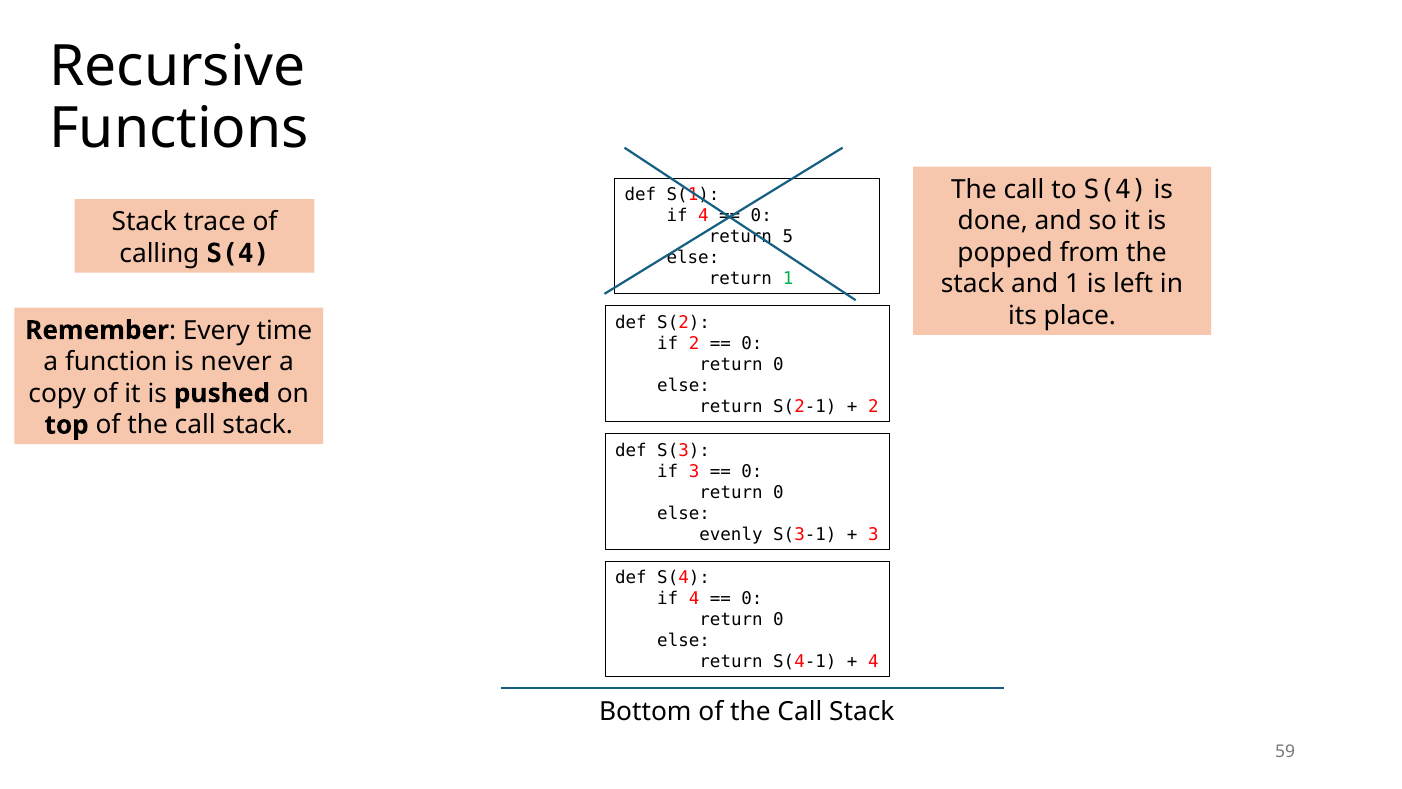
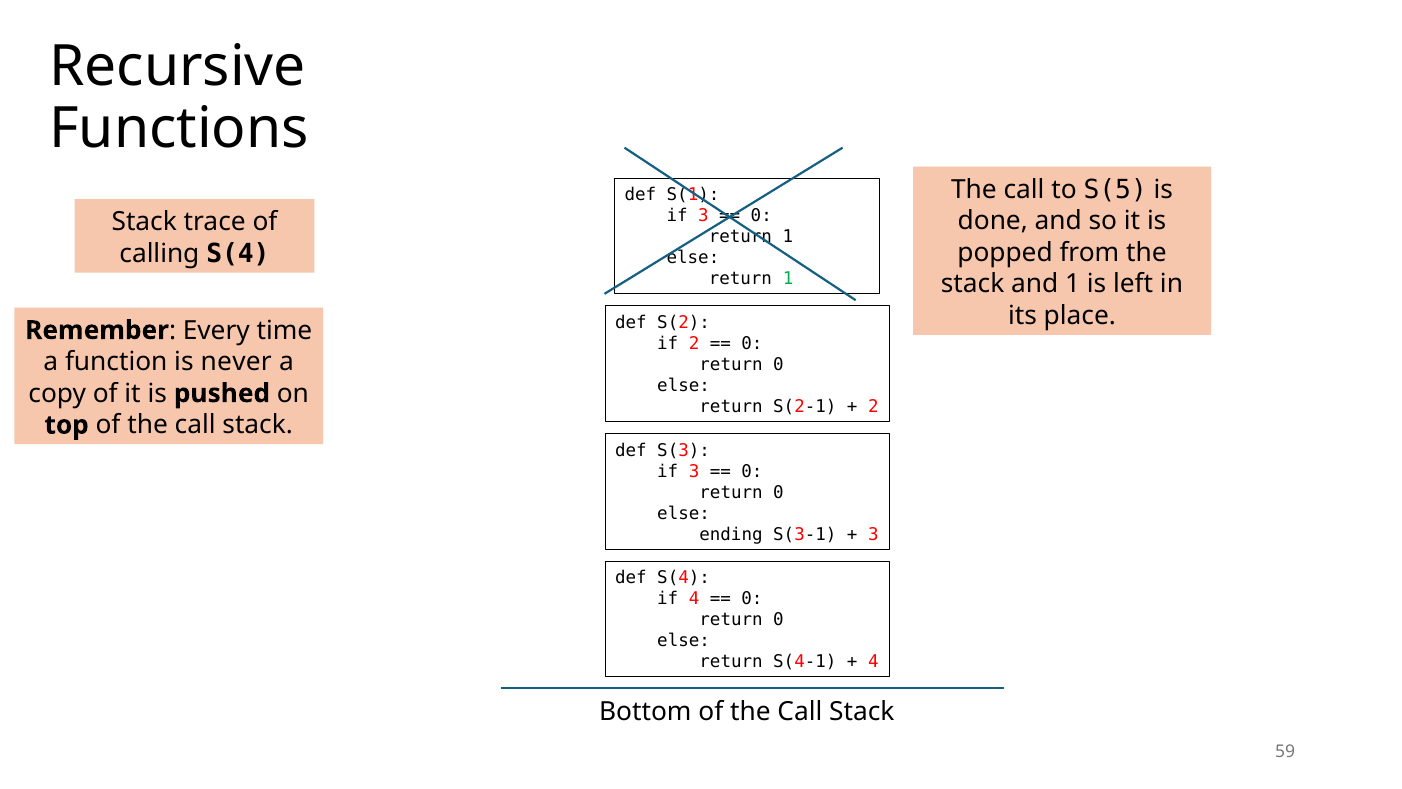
to S(4: S(4 -> S(5
4 at (703, 216): 4 -> 3
5 at (788, 237): 5 -> 1
evenly: evenly -> ending
